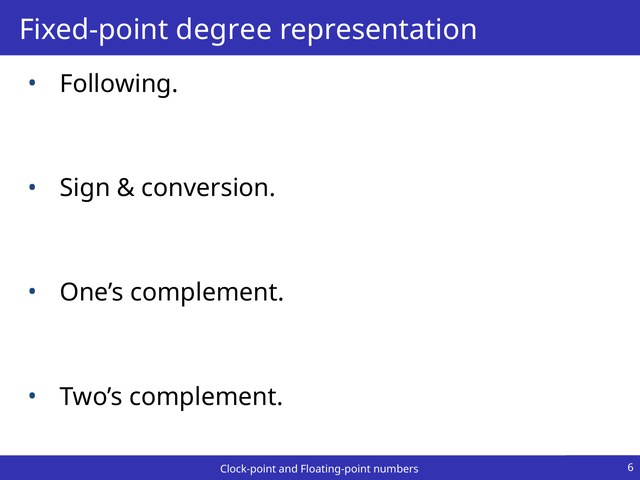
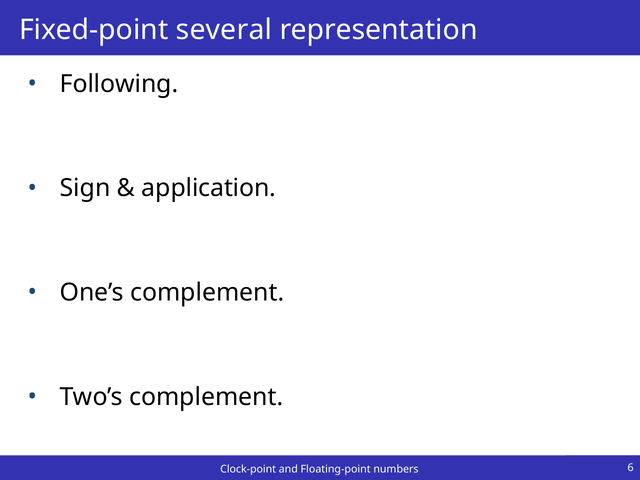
degree: degree -> several
conversion: conversion -> application
